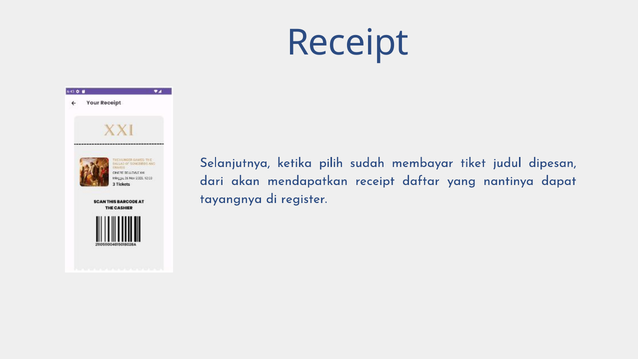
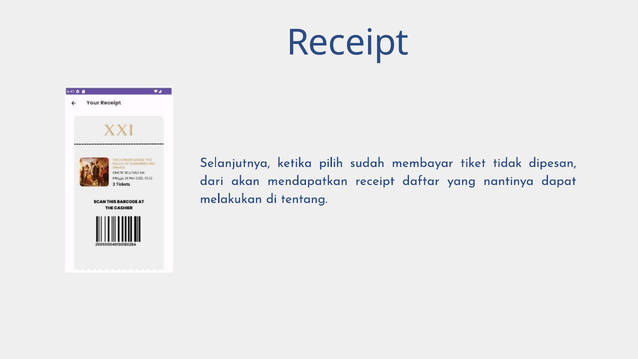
judul: judul -> tidak
tayangnya: tayangnya -> melakukan
register: register -> tentang
